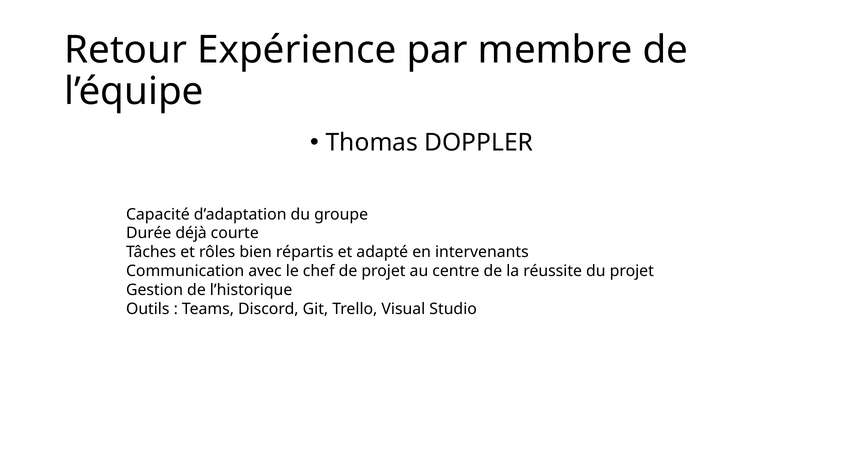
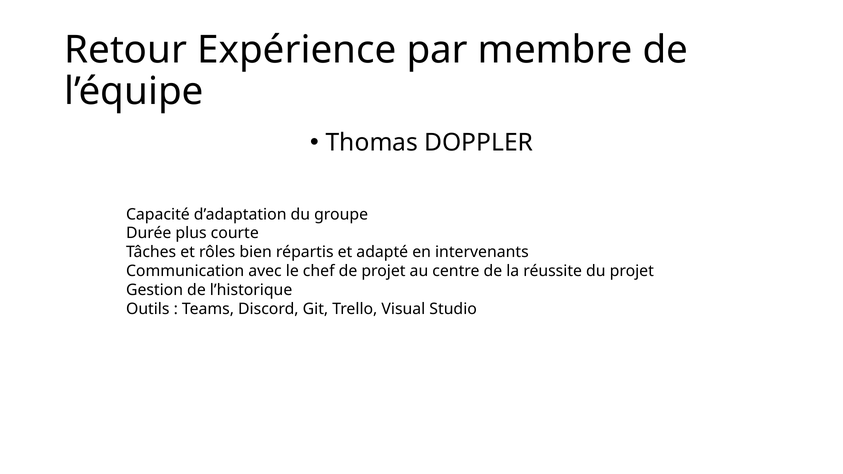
déjà: déjà -> plus
